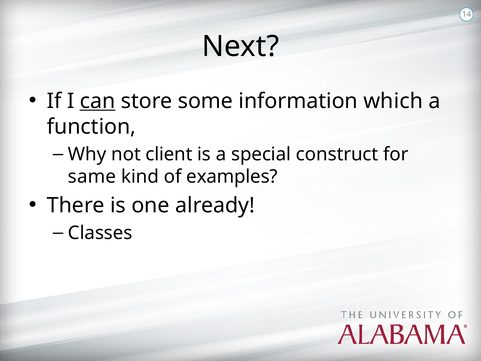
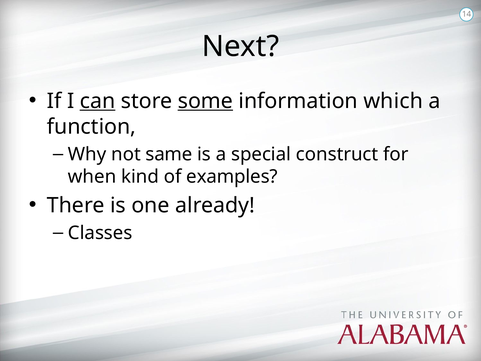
some underline: none -> present
client: client -> same
same: same -> when
